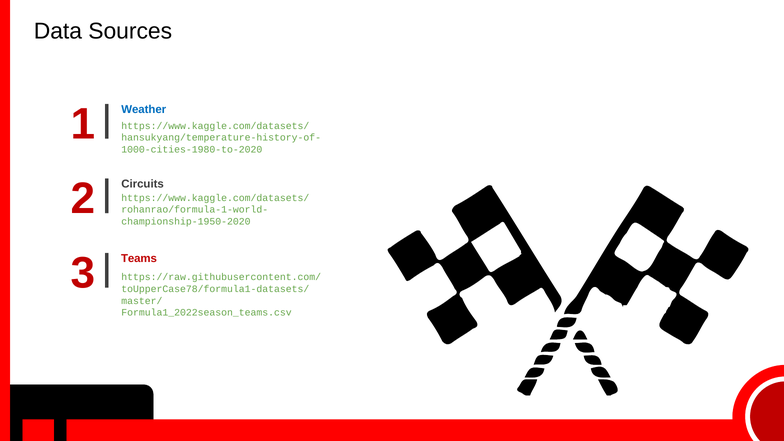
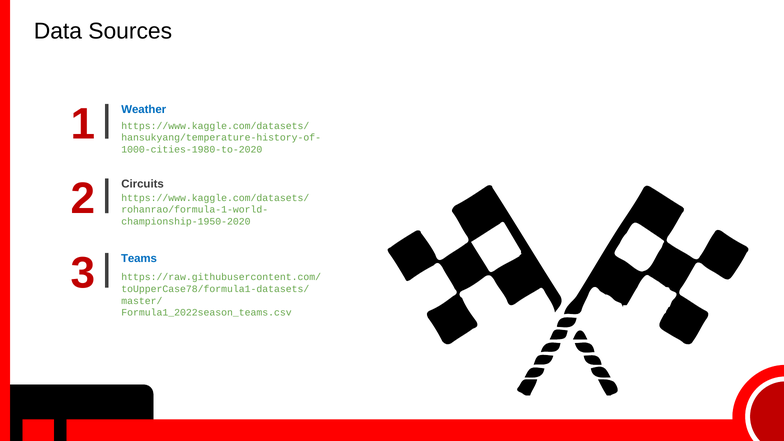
Teams colour: red -> blue
